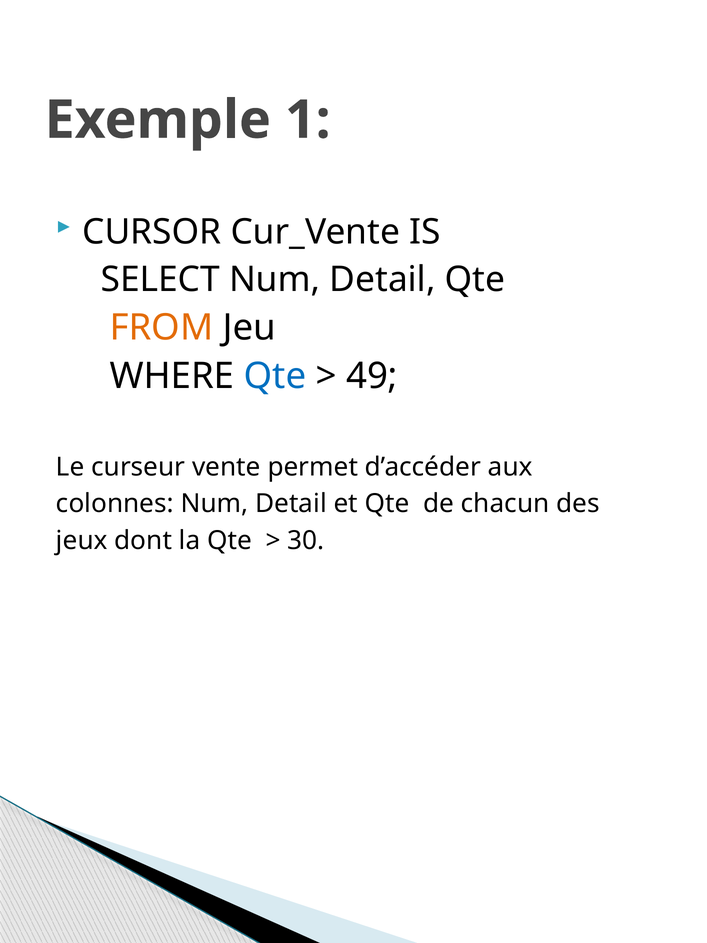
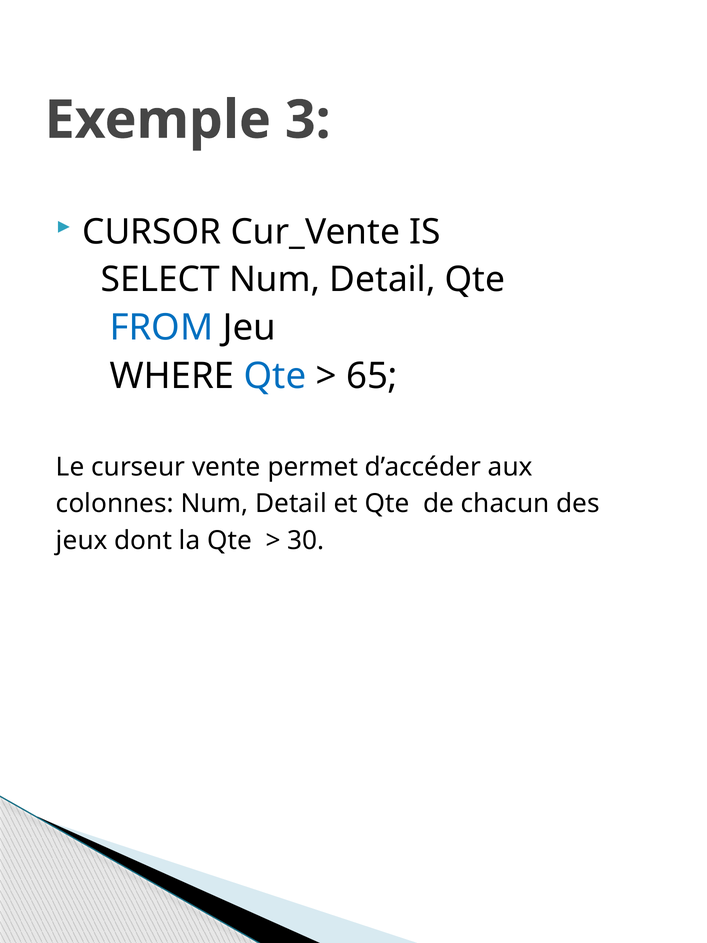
1: 1 -> 3
FROM colour: orange -> blue
49: 49 -> 65
